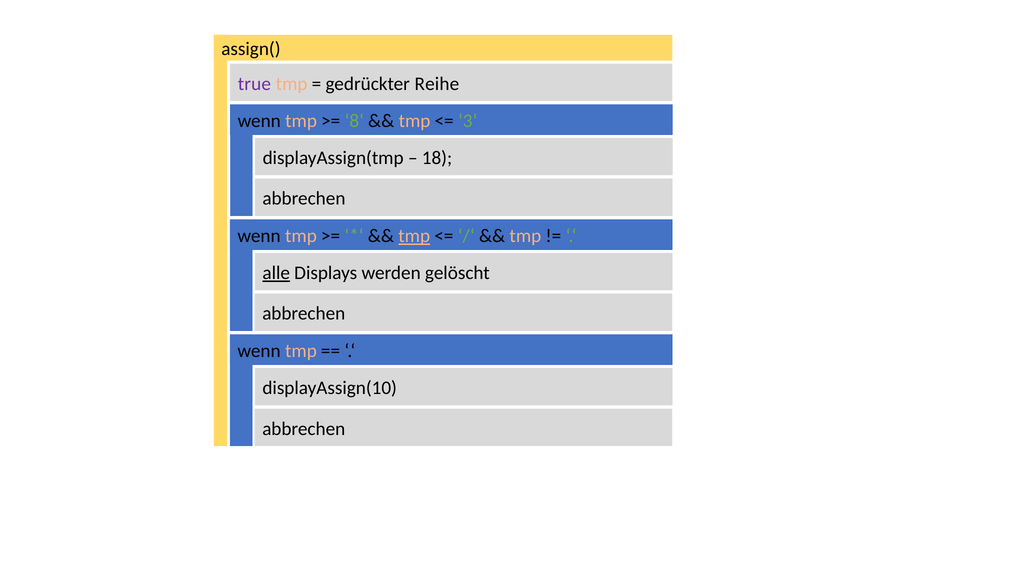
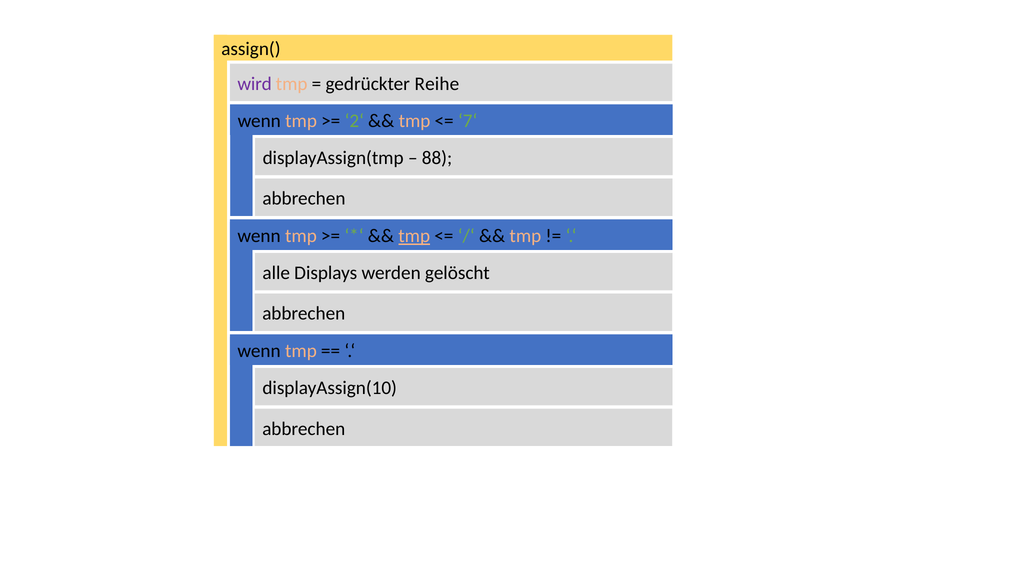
true: true -> wird
8‘: 8‘ -> 2‘
3‘: 3‘ -> 7‘
18: 18 -> 88
alle underline: present -> none
